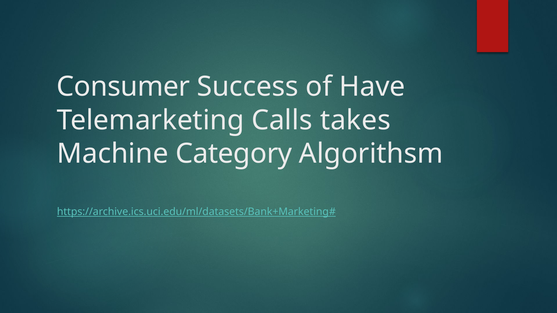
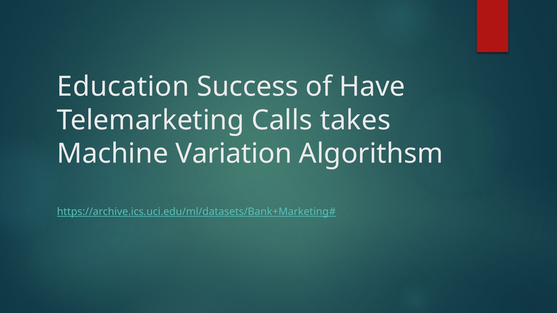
Consumer: Consumer -> Education
Category: Category -> Variation
